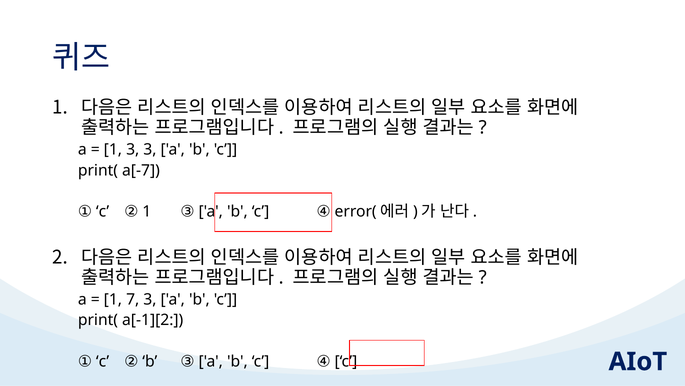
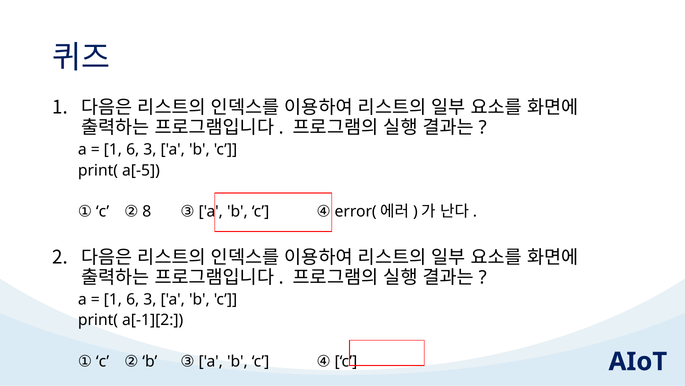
3 at (133, 150): 3 -> 6
a[-7: a[-7 -> a[-5
c 1: 1 -> 8
7 at (133, 299): 7 -> 6
